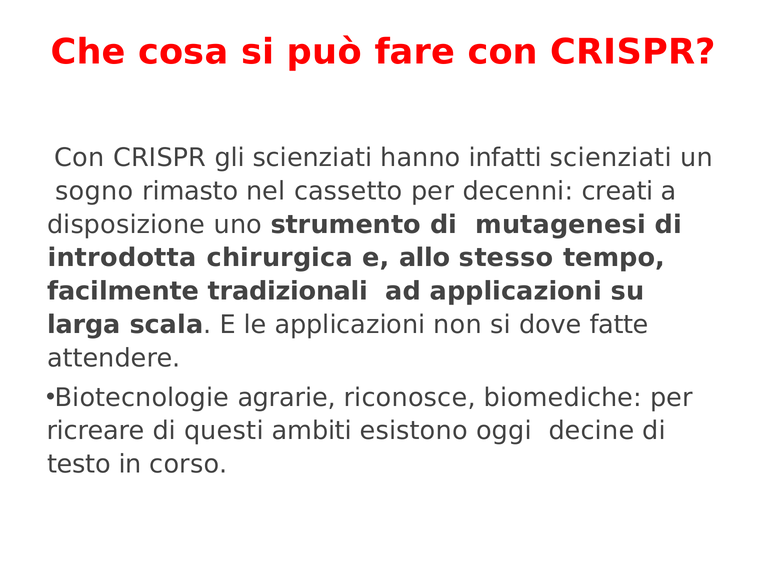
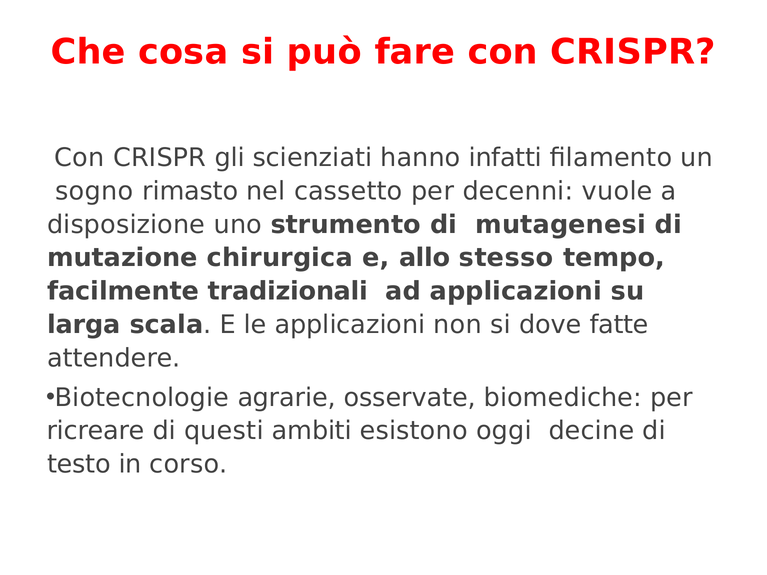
infatti scienziati: scienziati -> ﬁlamento
creati: creati -> vuole
introdotta: introdotta -> mutazione
riconosce: riconosce -> osservate
